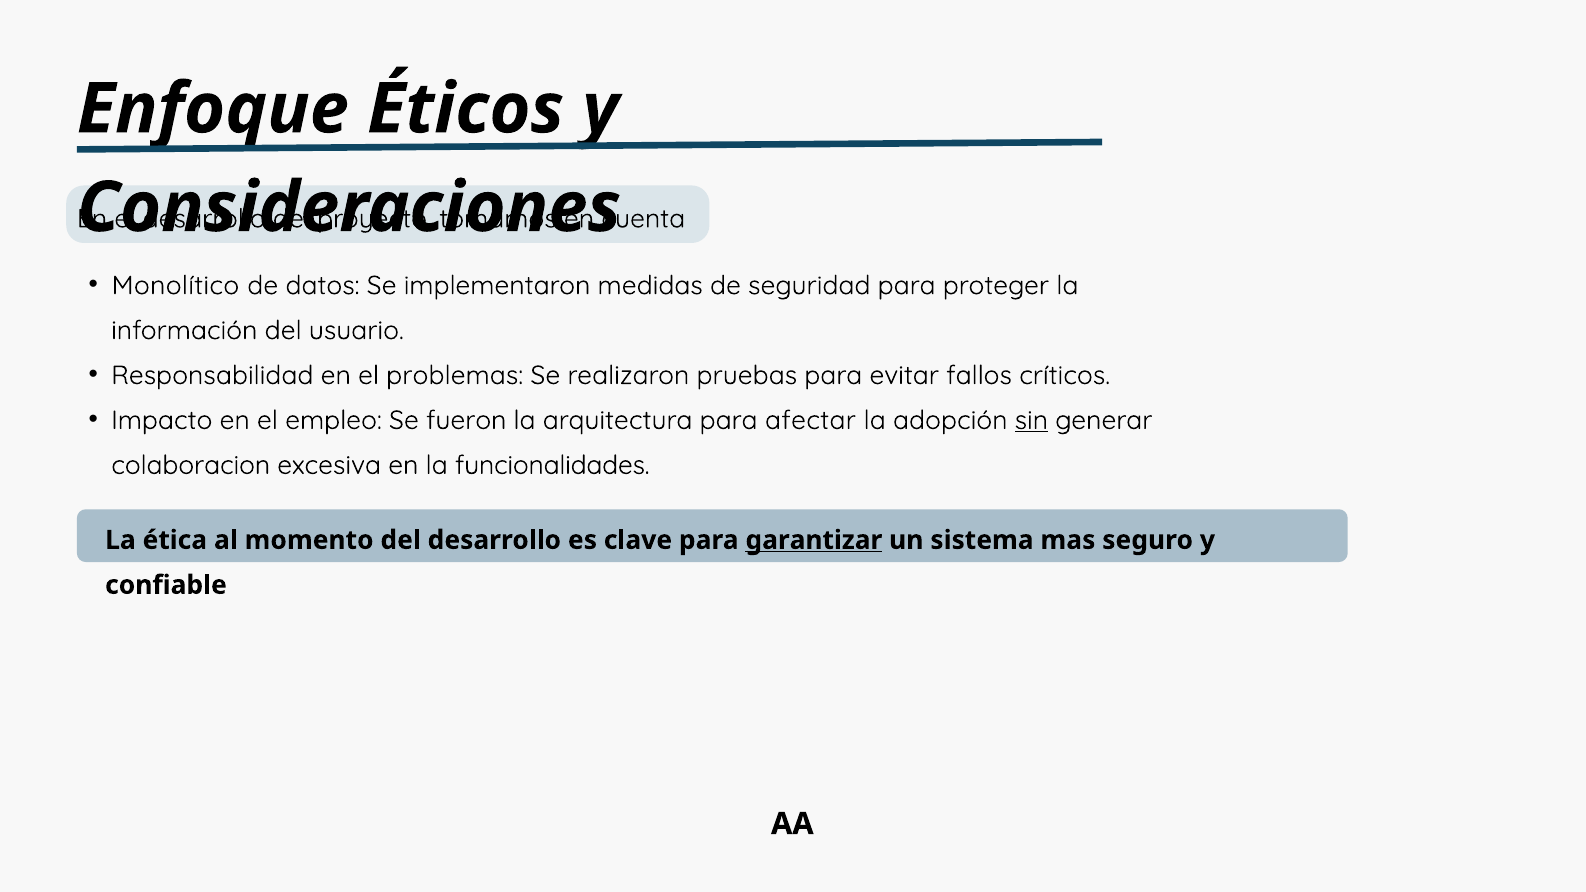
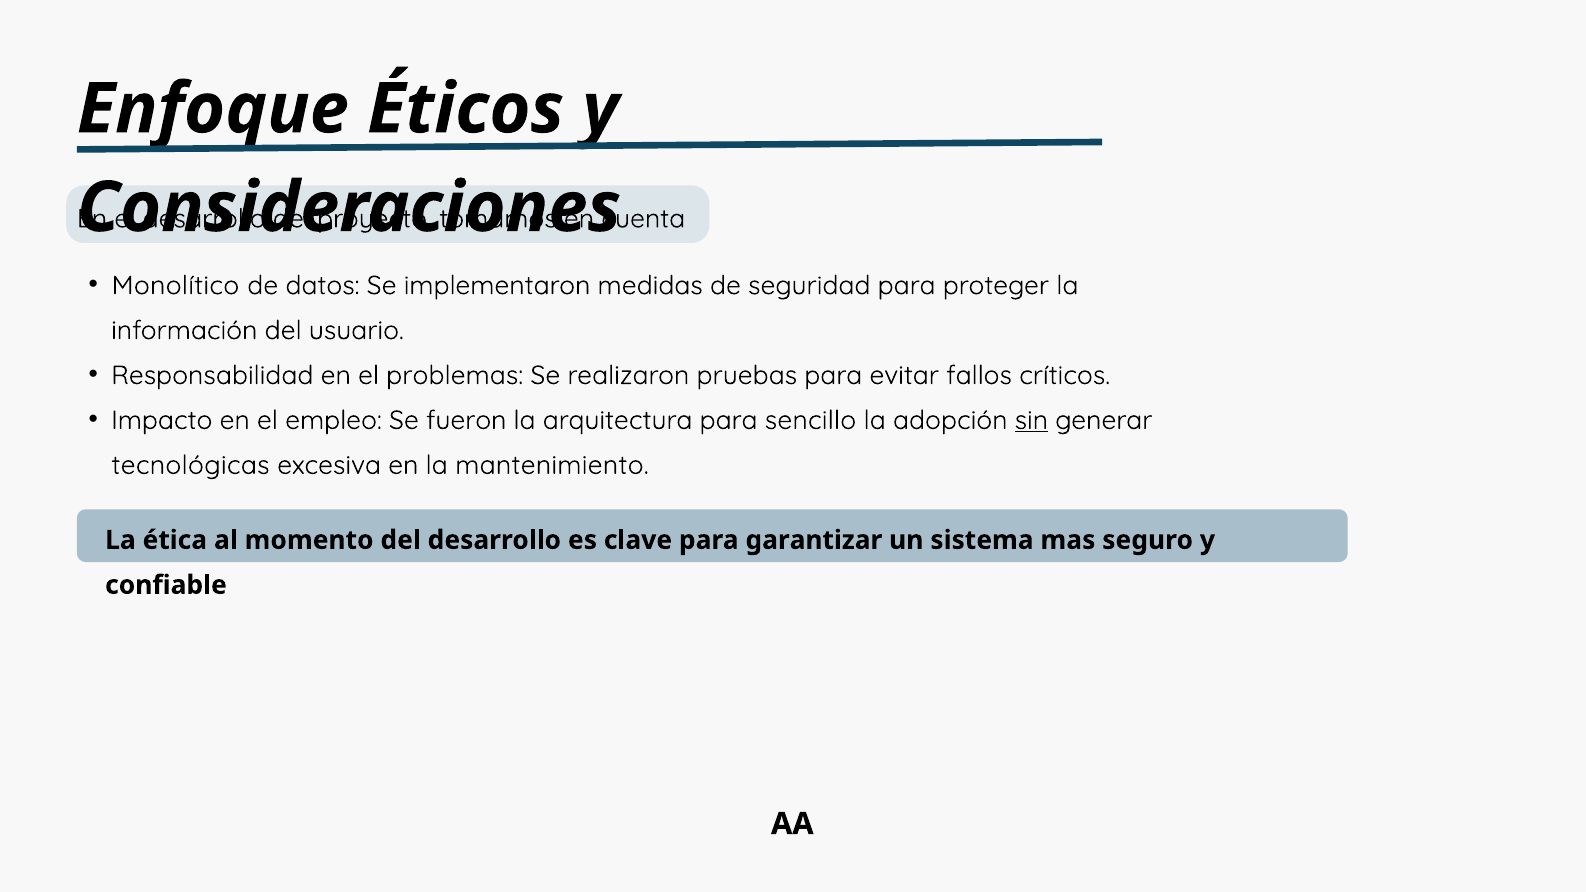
afectar: afectar -> sencillo
colaboracion: colaboracion -> tecnológicas
funcionalidades: funcionalidades -> mantenimiento
garantizar underline: present -> none
